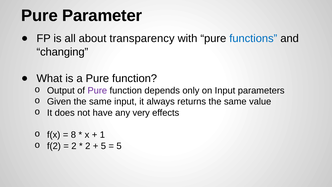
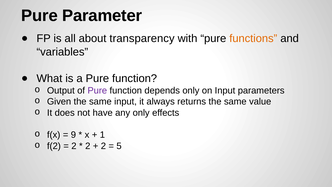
functions colour: blue -> orange
changing: changing -> variables
any very: very -> only
8: 8 -> 9
5 at (103, 146): 5 -> 2
